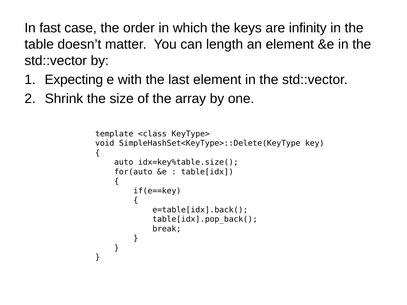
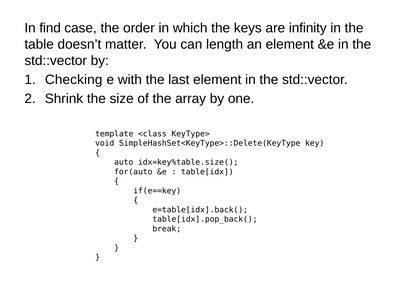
fast: fast -> find
Expecting: Expecting -> Checking
